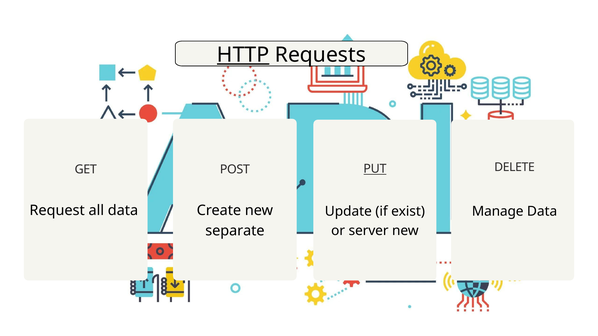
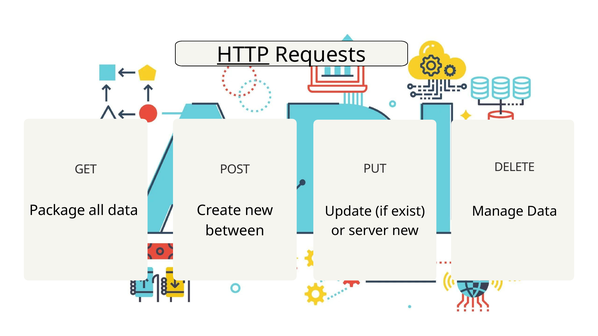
PUT underline: present -> none
Request: Request -> Package
separate: separate -> between
